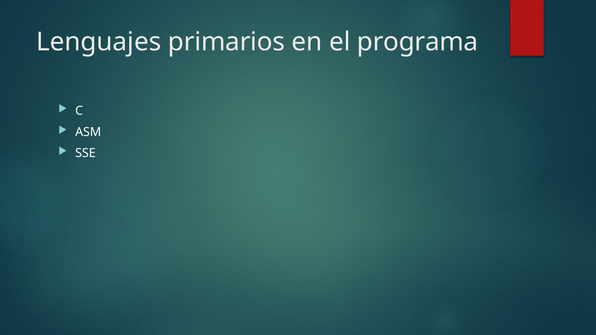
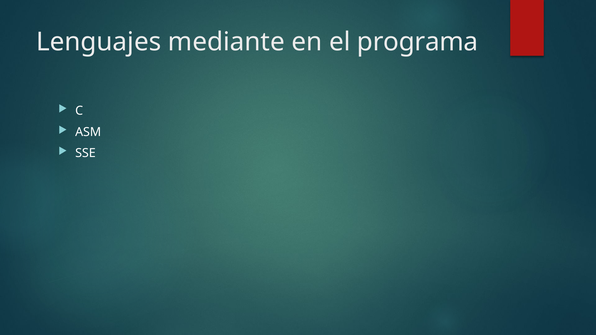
primarios: primarios -> mediante
